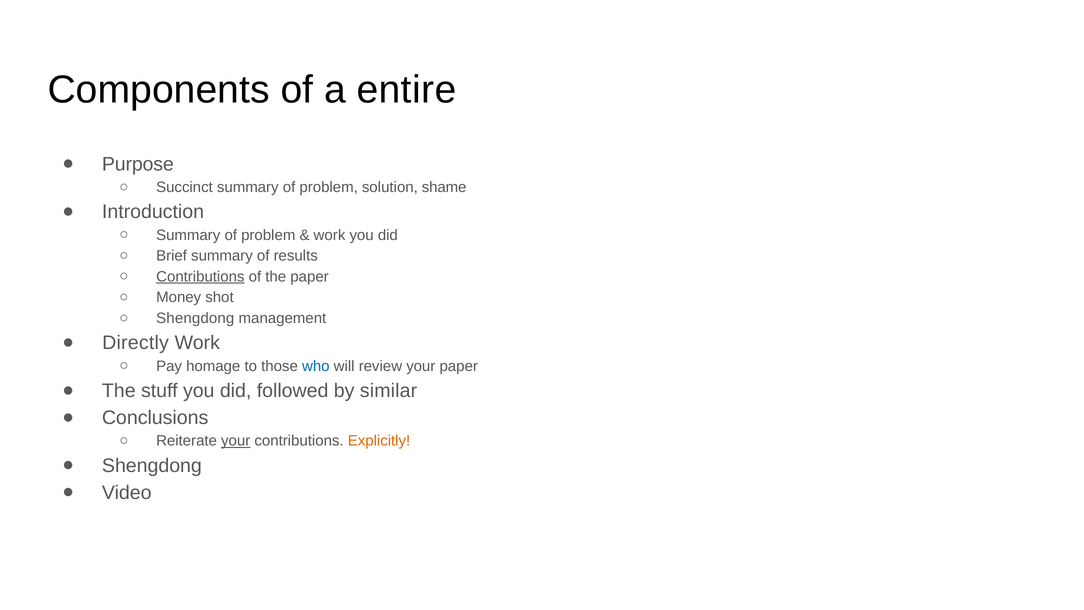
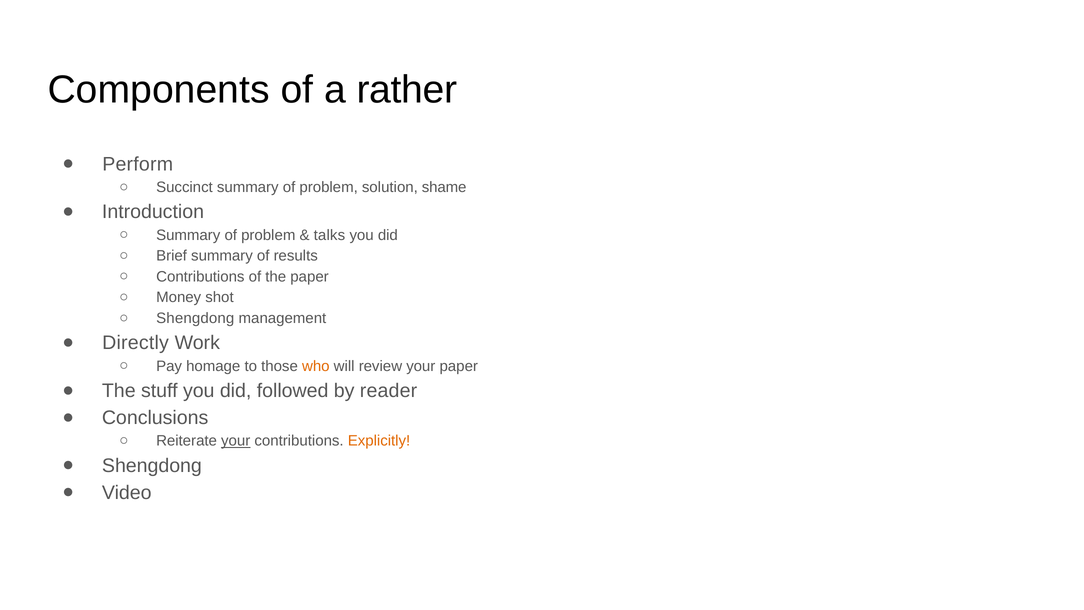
entire: entire -> rather
Purpose: Purpose -> Perform
work at (330, 235): work -> talks
Contributions at (200, 277) underline: present -> none
who colour: blue -> orange
similar: similar -> reader
